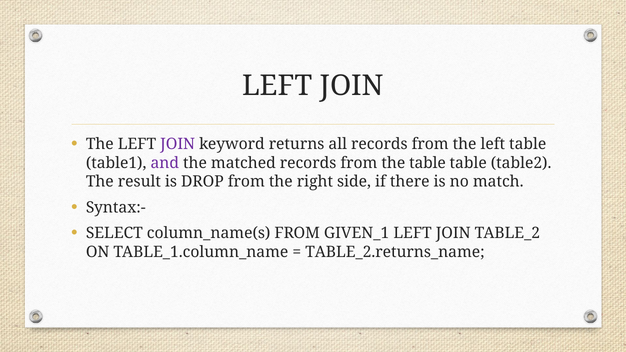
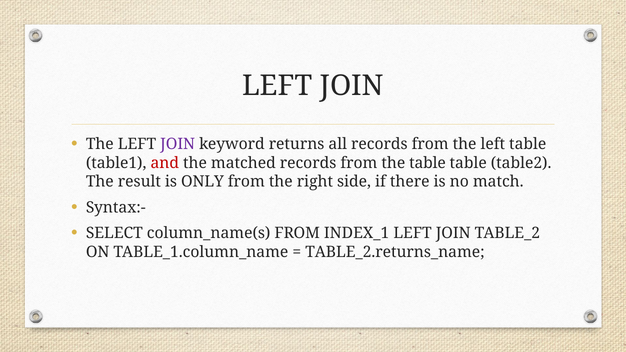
and colour: purple -> red
DROP: DROP -> ONLY
GIVEN_1: GIVEN_1 -> INDEX_1
